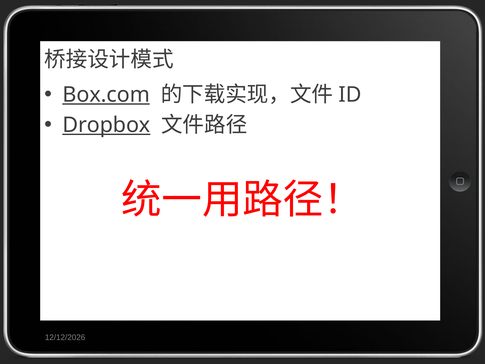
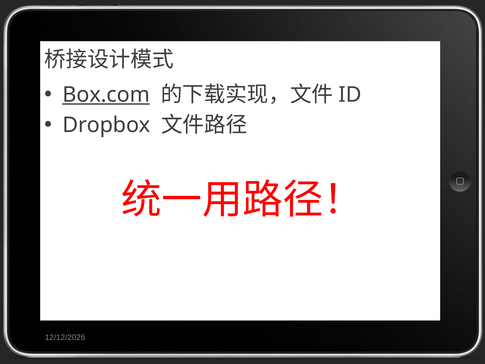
Dropbox underline: present -> none
